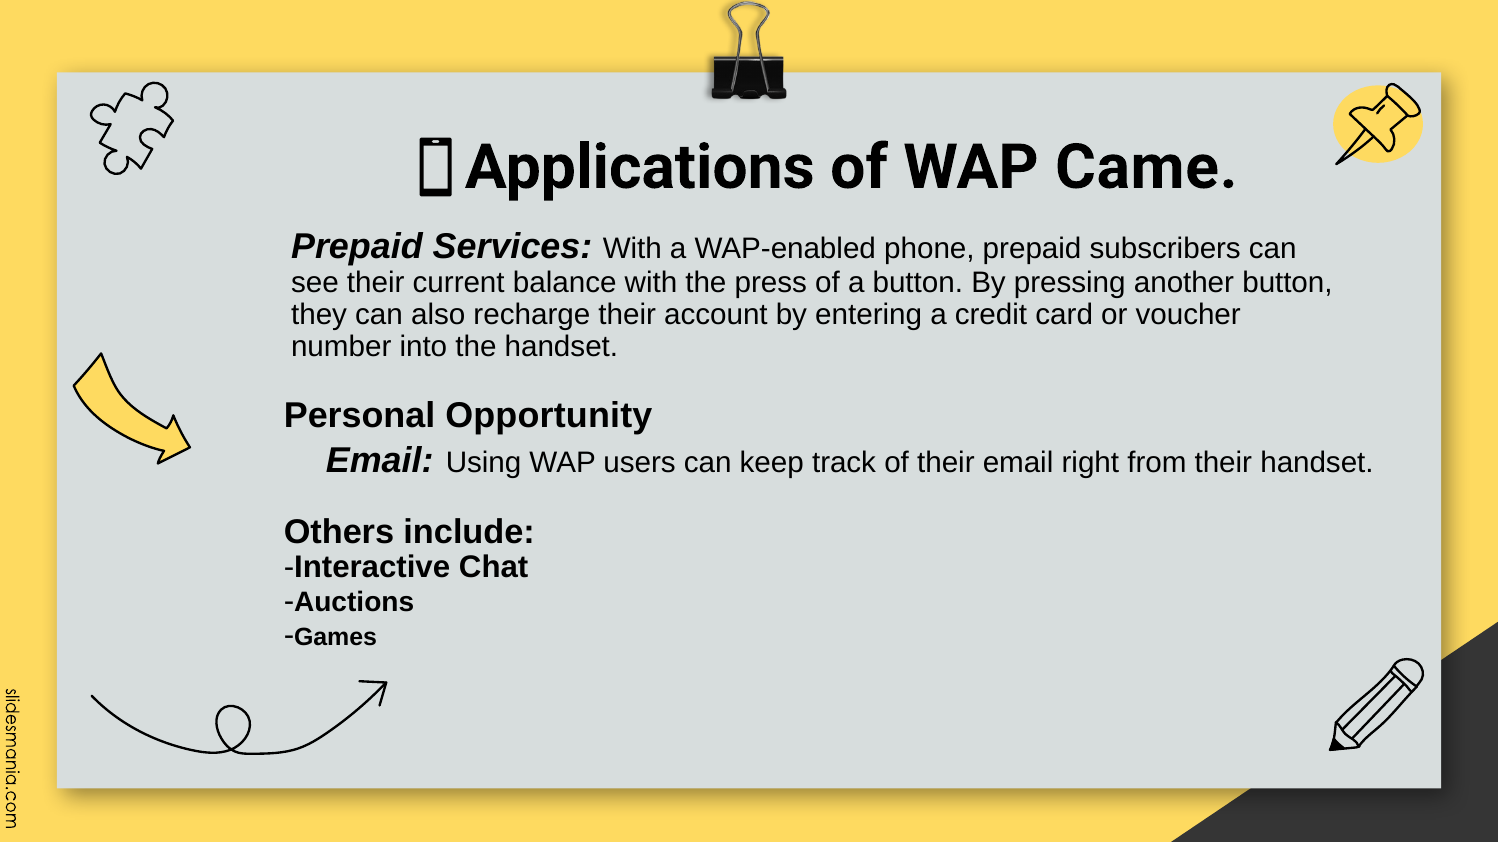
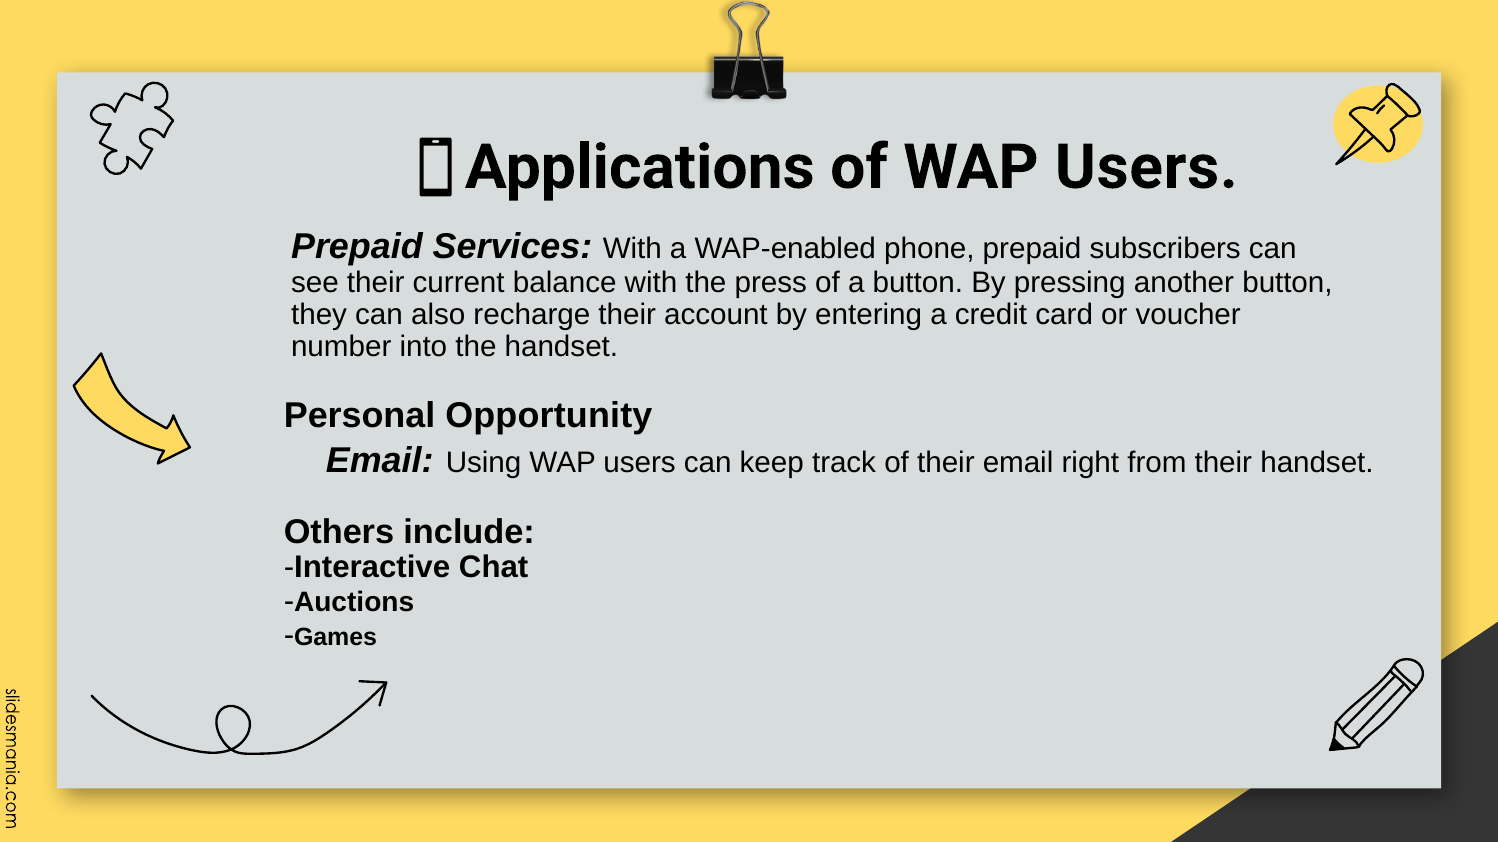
of WAP Came: Came -> Users
